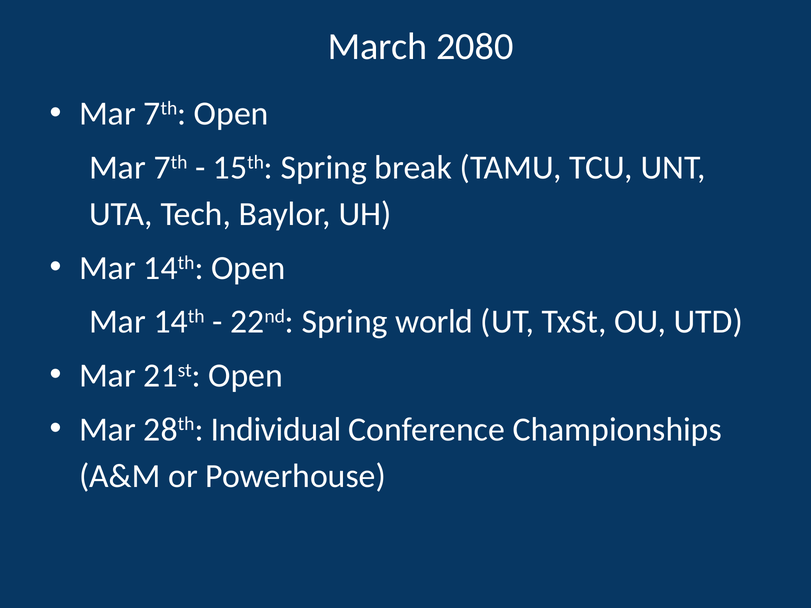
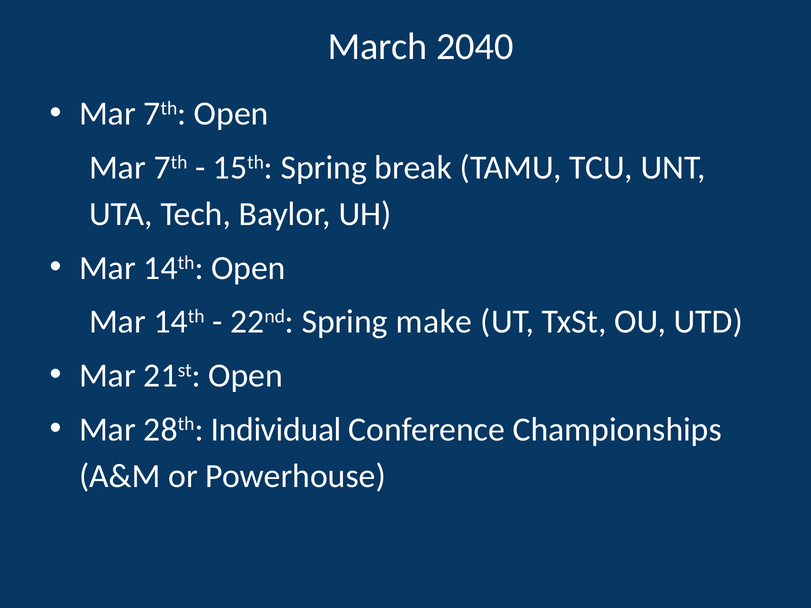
2080: 2080 -> 2040
world: world -> make
